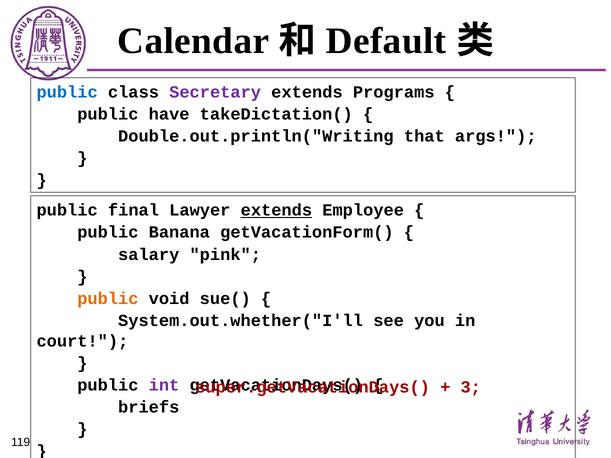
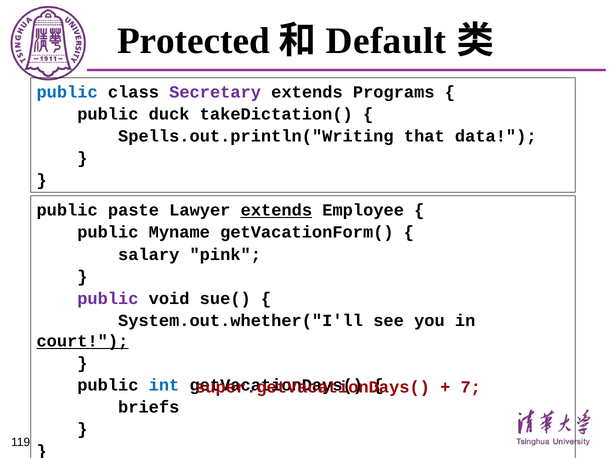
Calendar: Calendar -> Protected
have: have -> duck
Double.out.println("Writing: Double.out.println("Writing -> Spells.out.println("Writing
args: args -> data
final: final -> paste
Banana: Banana -> Myname
public at (108, 299) colour: orange -> purple
court underline: none -> present
int colour: purple -> blue
3: 3 -> 7
